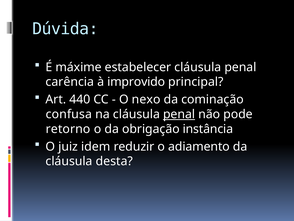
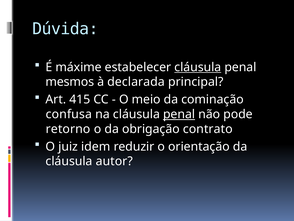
cláusula at (198, 67) underline: none -> present
carência: carência -> mesmos
improvido: improvido -> declarada
440: 440 -> 415
nexo: nexo -> meio
instância: instância -> contrato
adiamento: adiamento -> orientação
desta: desta -> autor
